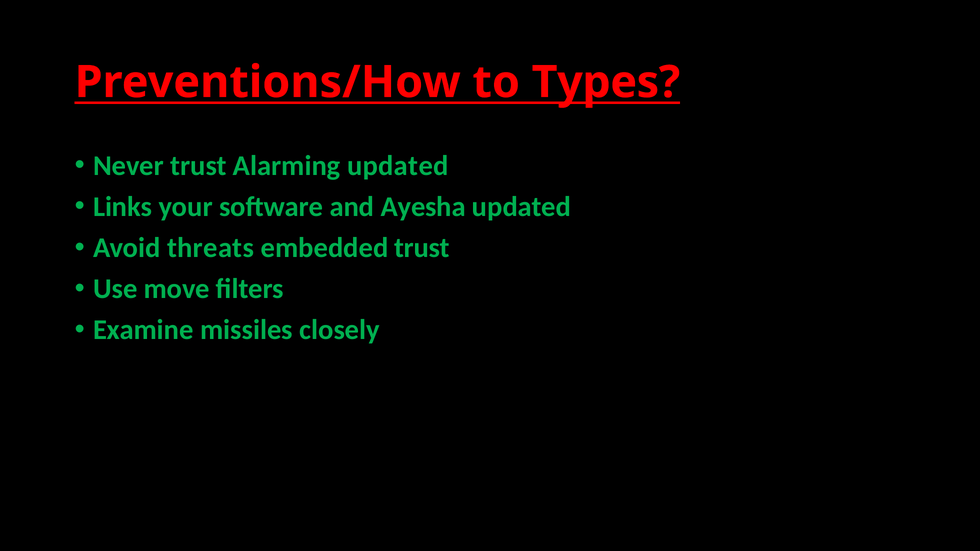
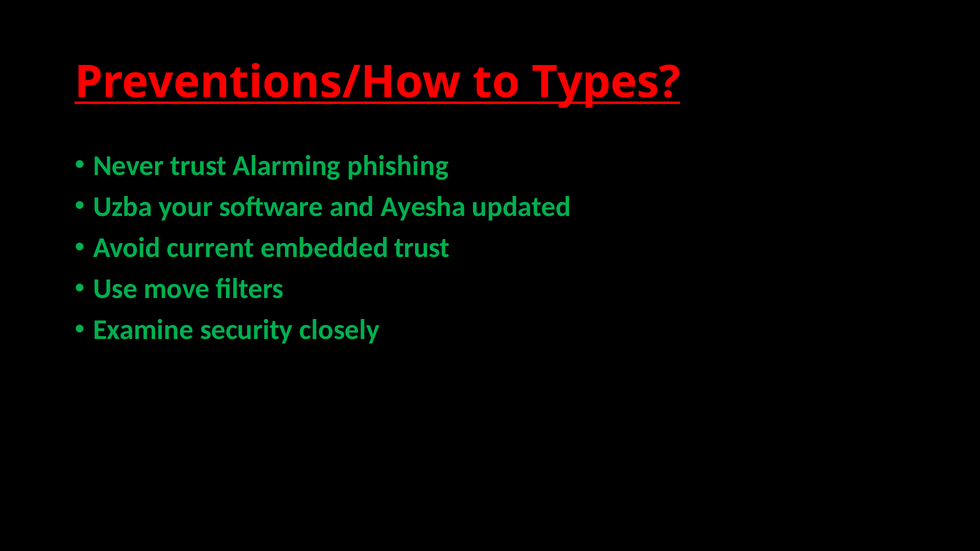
Alarming updated: updated -> phishing
Links: Links -> Uzba
threats: threats -> current
missiles: missiles -> security
